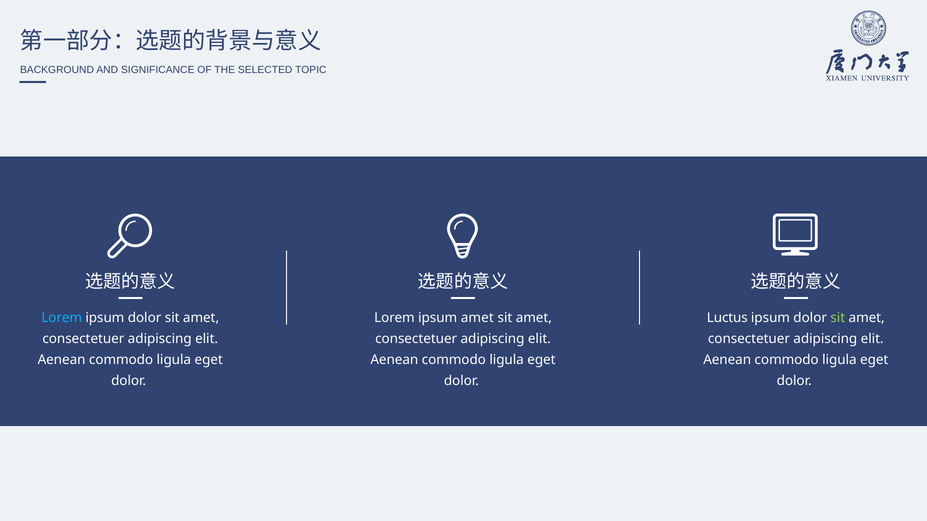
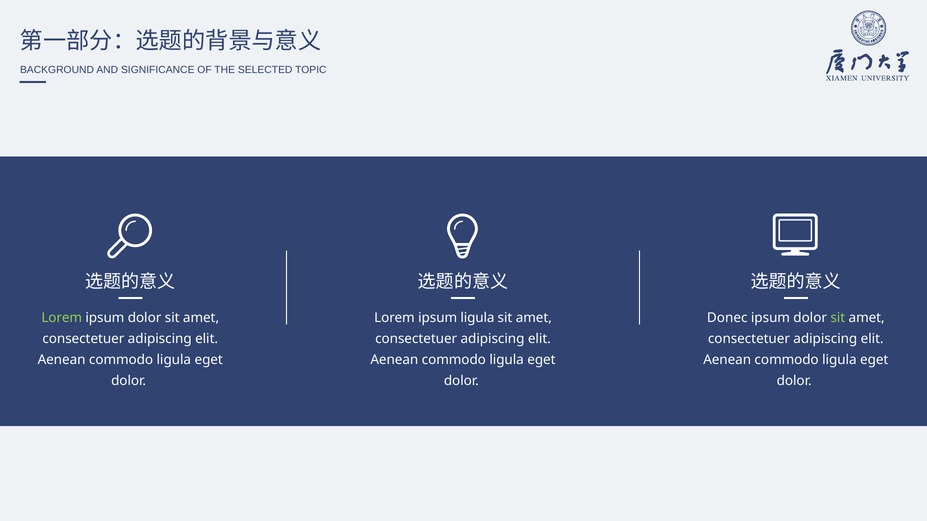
Lorem at (62, 318) colour: light blue -> light green
ipsum amet: amet -> ligula
Luctus: Luctus -> Donec
